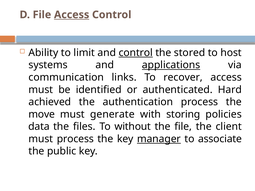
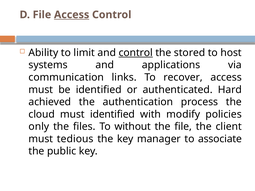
applications underline: present -> none
move: move -> cloud
must generate: generate -> identified
storing: storing -> modify
data: data -> only
must process: process -> tedious
manager underline: present -> none
